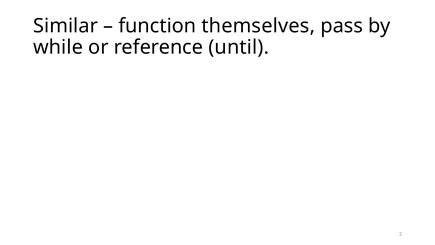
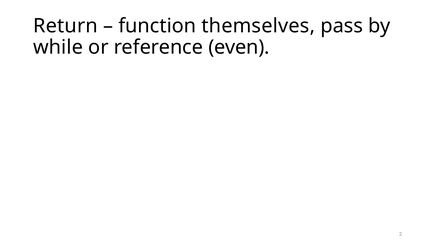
Similar: Similar -> Return
until: until -> even
